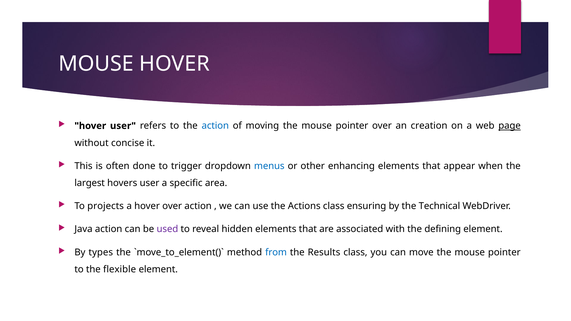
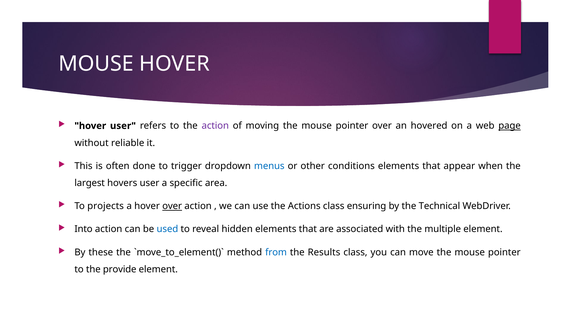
action at (215, 126) colour: blue -> purple
creation: creation -> hovered
concise: concise -> reliable
enhancing: enhancing -> conditions
over at (172, 206) underline: none -> present
Java: Java -> Into
used colour: purple -> blue
defining: defining -> multiple
types: types -> these
flexible: flexible -> provide
